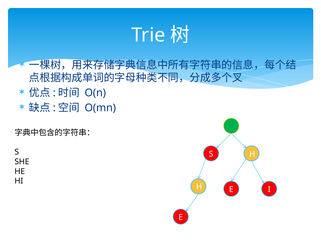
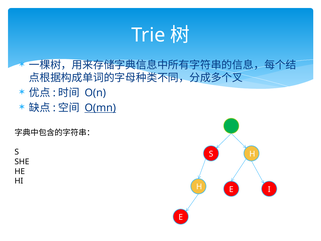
O(mn underline: none -> present
